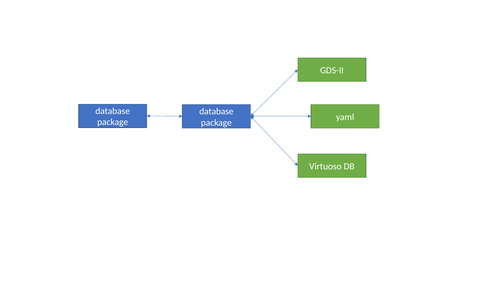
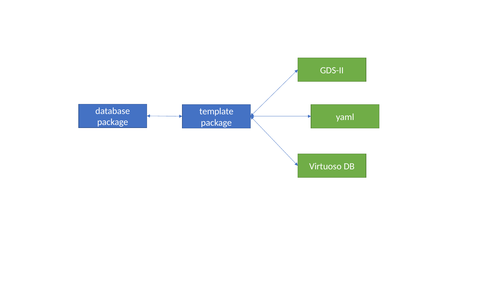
database at (216, 111): database -> template
